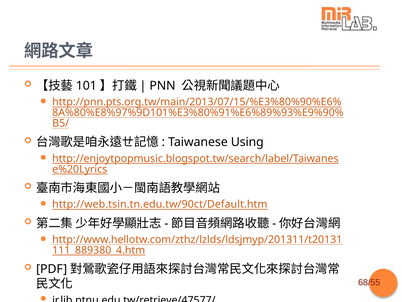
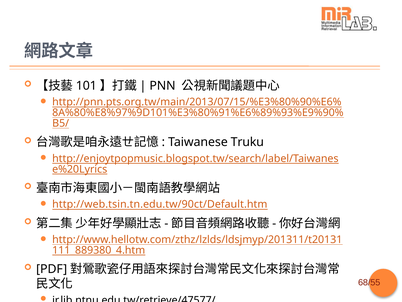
Using: Using -> Truku
